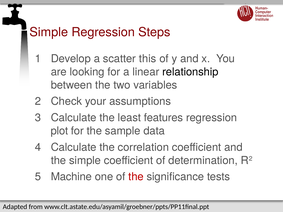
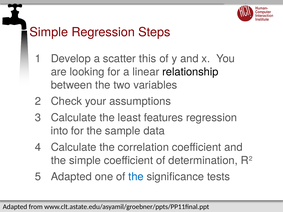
plot: plot -> into
Machine at (71, 177): Machine -> Adapted
the at (136, 177) colour: red -> blue
